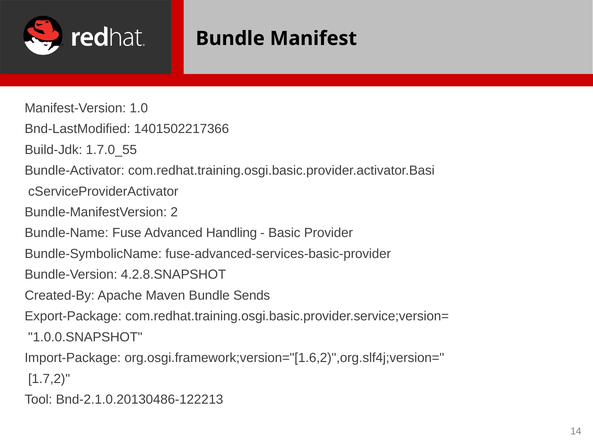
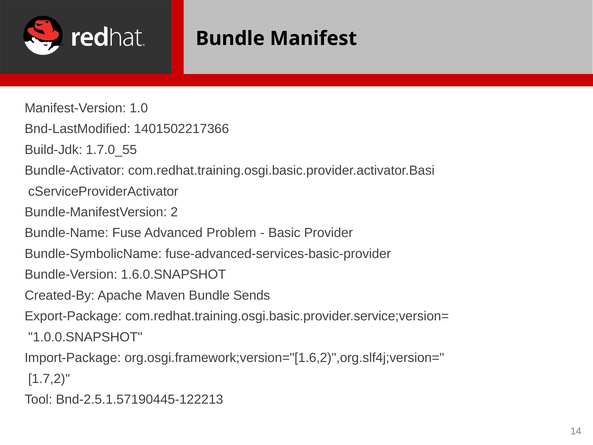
Handling: Handling -> Problem
4.2.8.SNAPSHOT: 4.2.8.SNAPSHOT -> 1.6.0.SNAPSHOT
Bnd-2.1.0.20130486-122213: Bnd-2.1.0.20130486-122213 -> Bnd-2.5.1.57190445-122213
